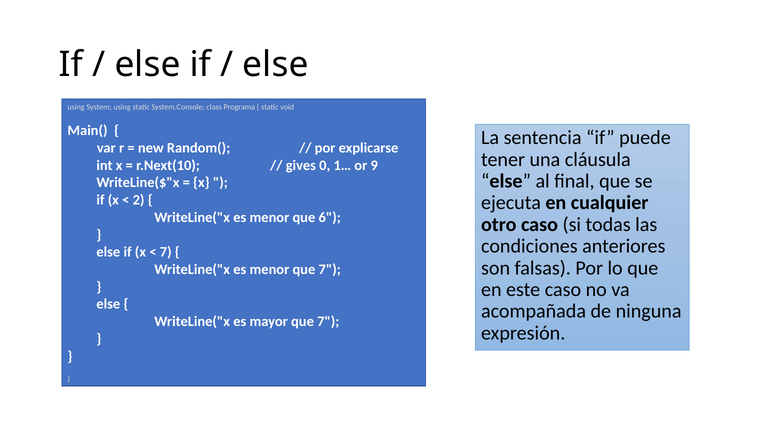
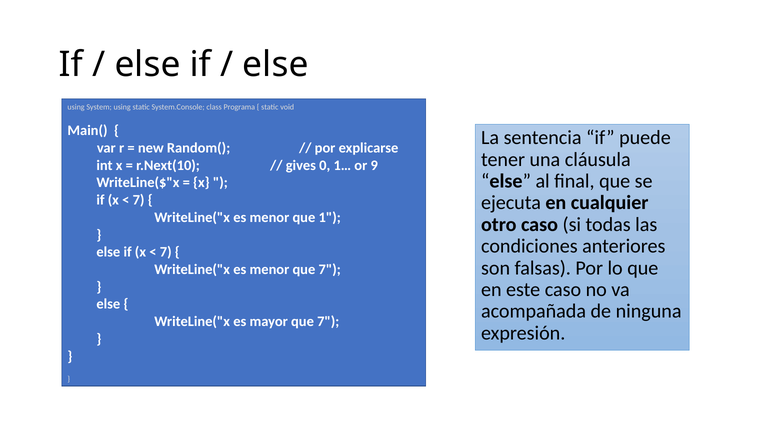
2 at (139, 200): 2 -> 7
6: 6 -> 1
